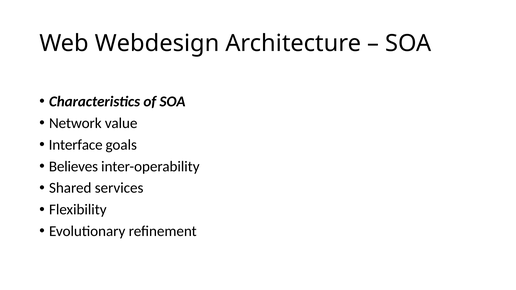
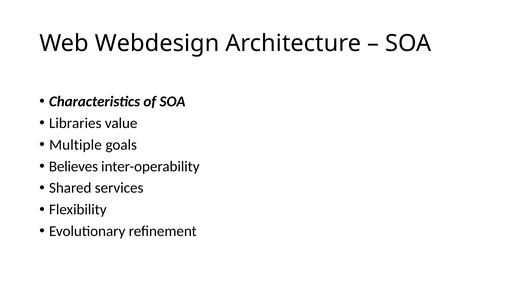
Network: Network -> Libraries
Interface: Interface -> Multiple
